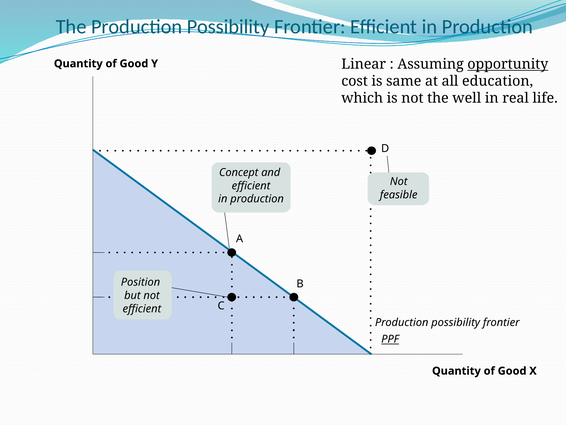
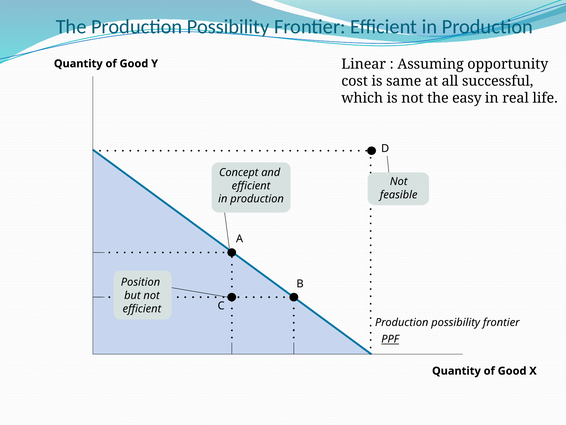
opportunity underline: present -> none
education: education -> successful
well: well -> easy
